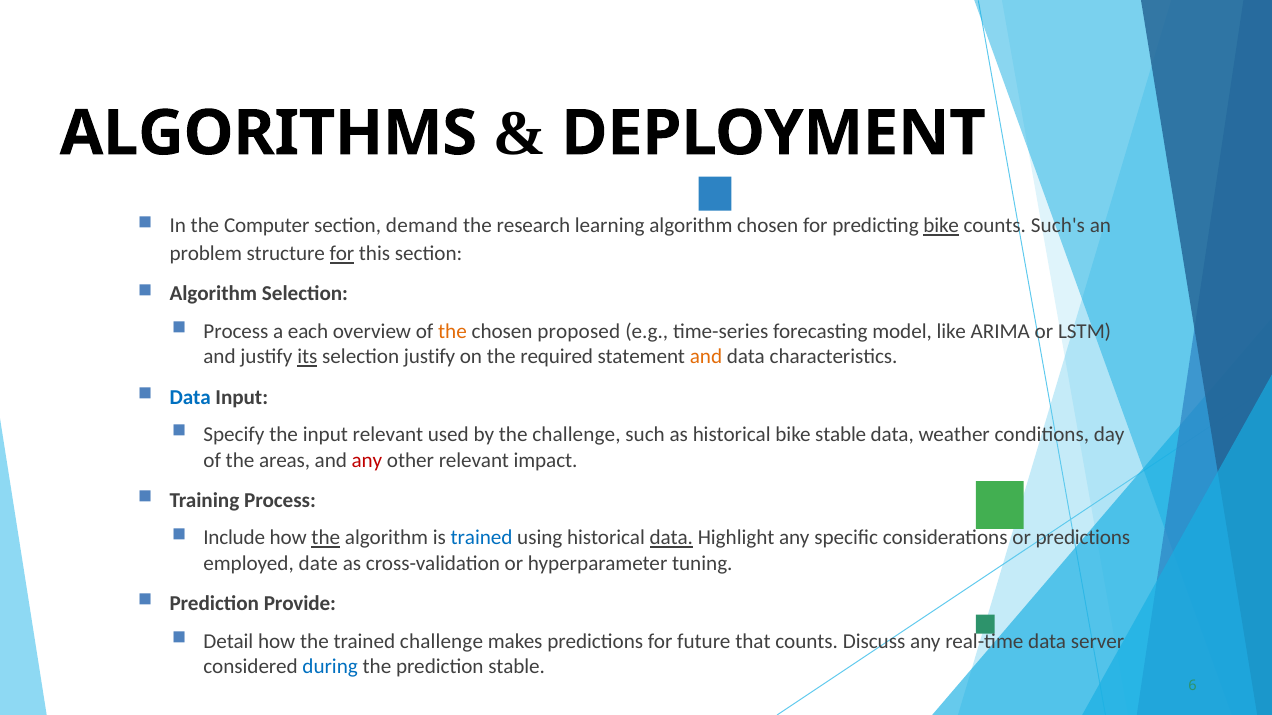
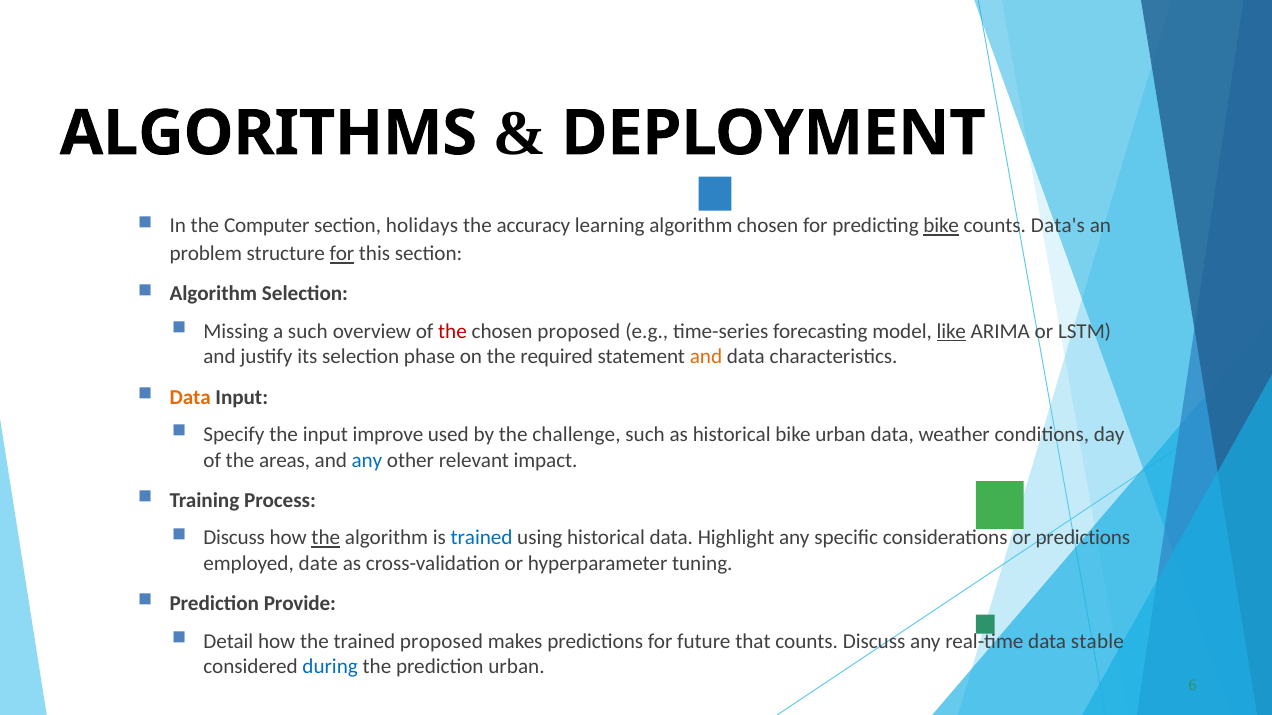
demand: demand -> holidays
research: research -> accuracy
Such's: Such's -> Data's
Process at (236, 332): Process -> Missing
a each: each -> such
the at (452, 332) colour: orange -> red
like underline: none -> present
its underline: present -> none
selection justify: justify -> phase
Data at (190, 397) colour: blue -> orange
input relevant: relevant -> improve
bike stable: stable -> urban
any at (367, 460) colour: red -> blue
Include at (234, 538): Include -> Discuss
data at (671, 538) underline: present -> none
trained challenge: challenge -> proposed
server: server -> stable
prediction stable: stable -> urban
